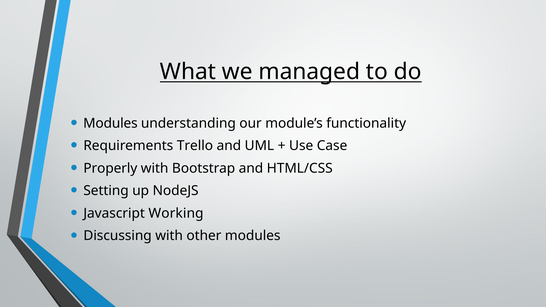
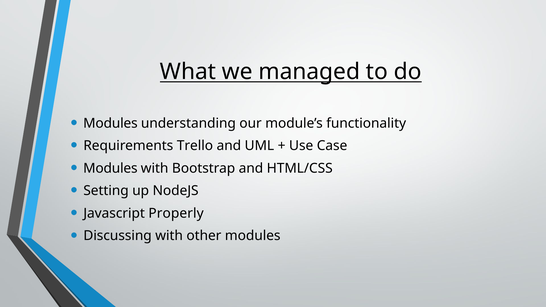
Properly at (110, 168): Properly -> Modules
Working: Working -> Properly
